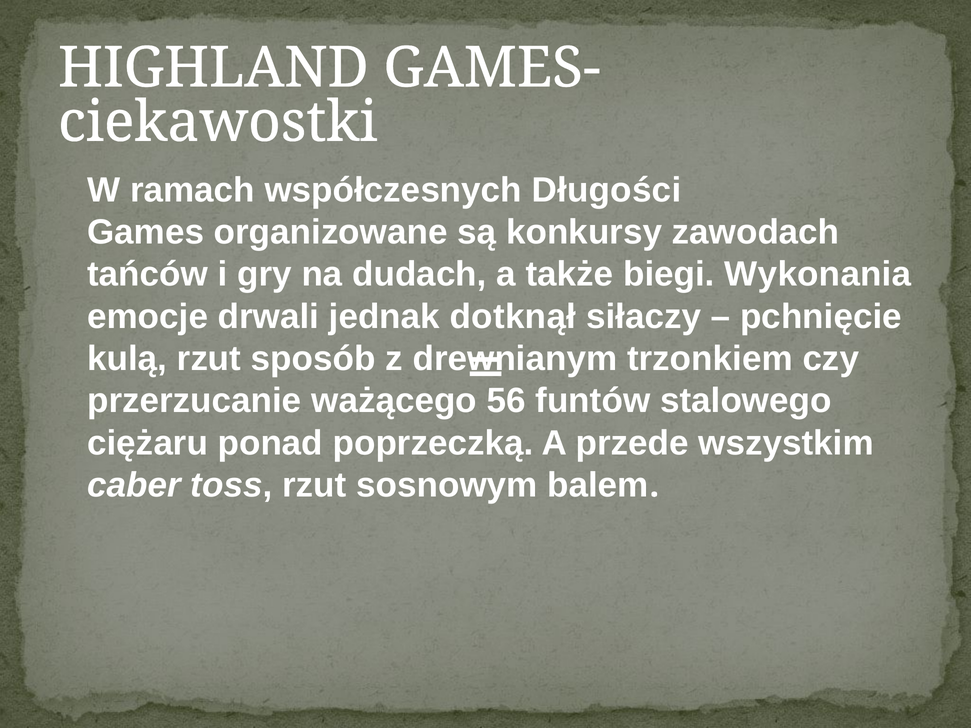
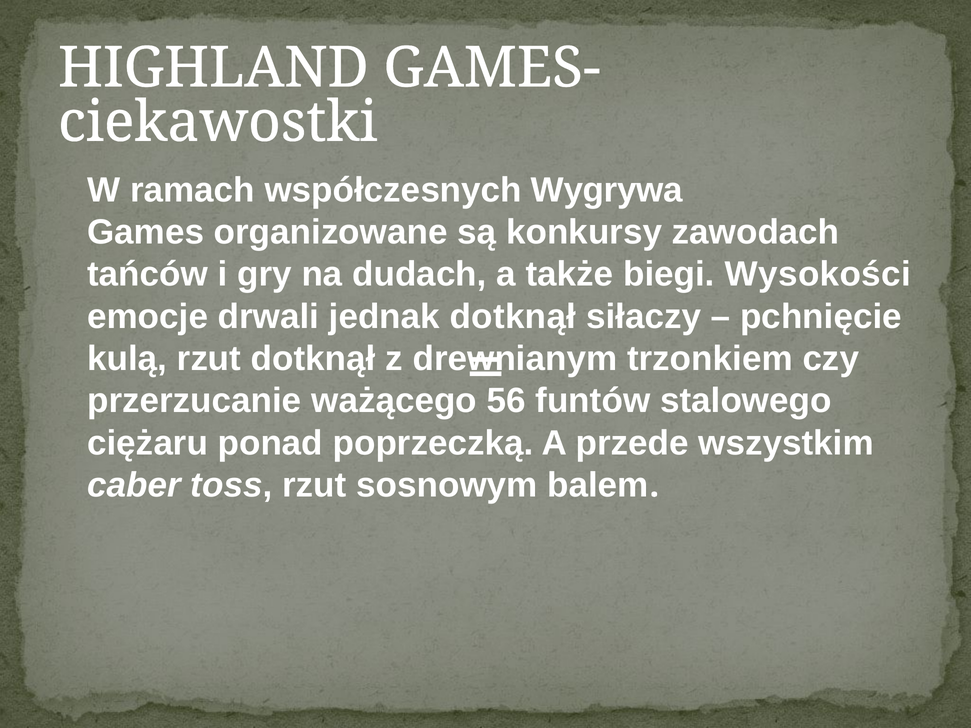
Długości: Długości -> Wygrywa
Wykonania: Wykonania -> Wysokości
rzut sposób: sposób -> dotknął
